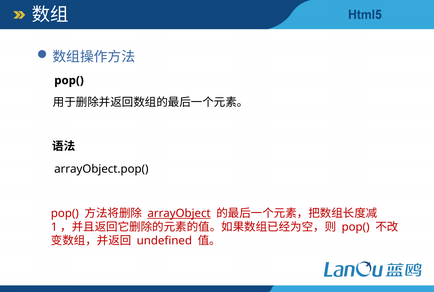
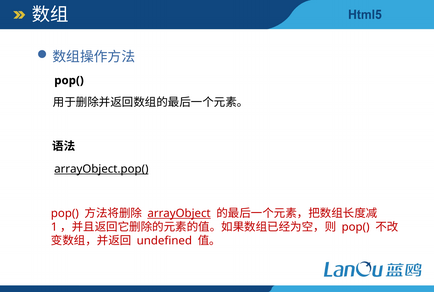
arrayObject.pop( underline: none -> present
